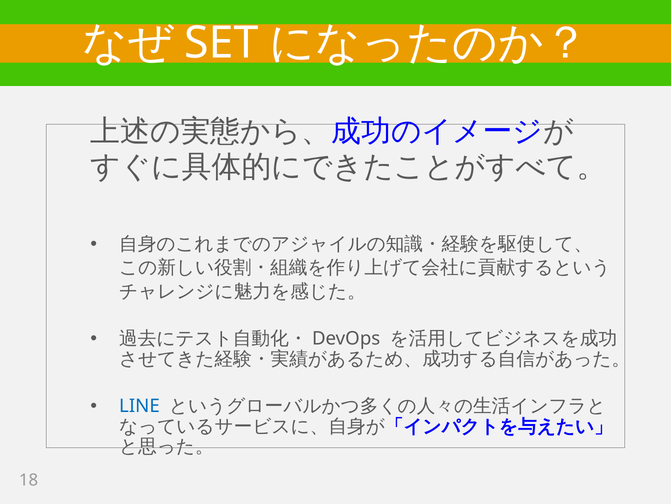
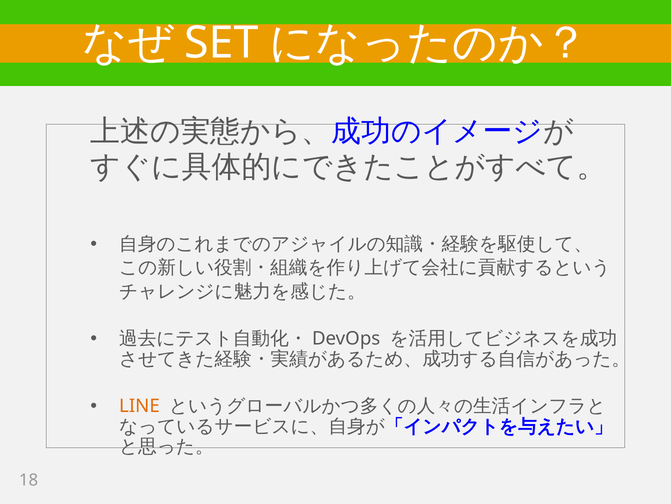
LINE colour: blue -> orange
